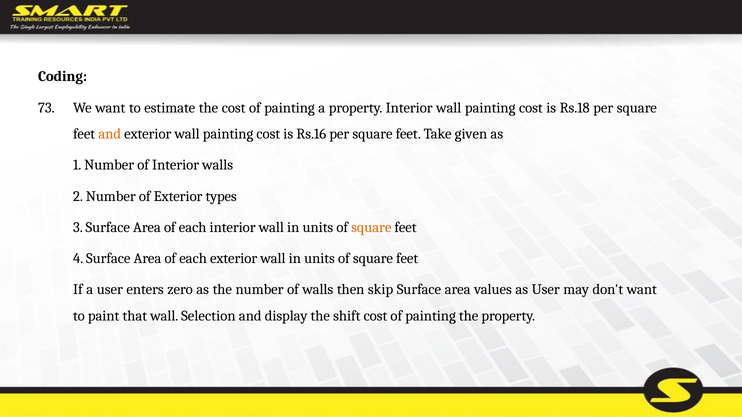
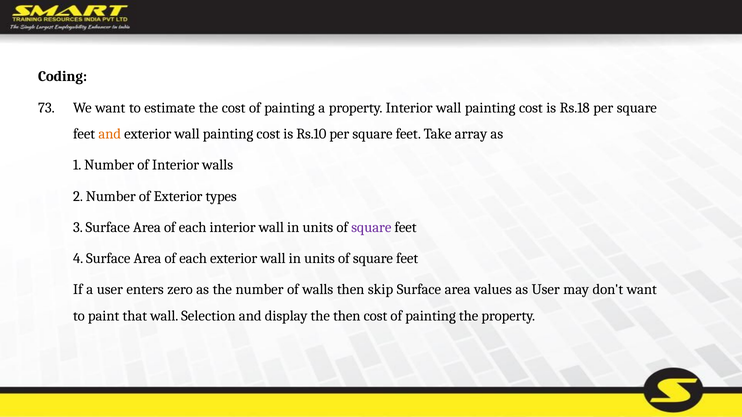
Rs.16: Rs.16 -> Rs.10
given: given -> array
square at (371, 227) colour: orange -> purple
the shift: shift -> then
